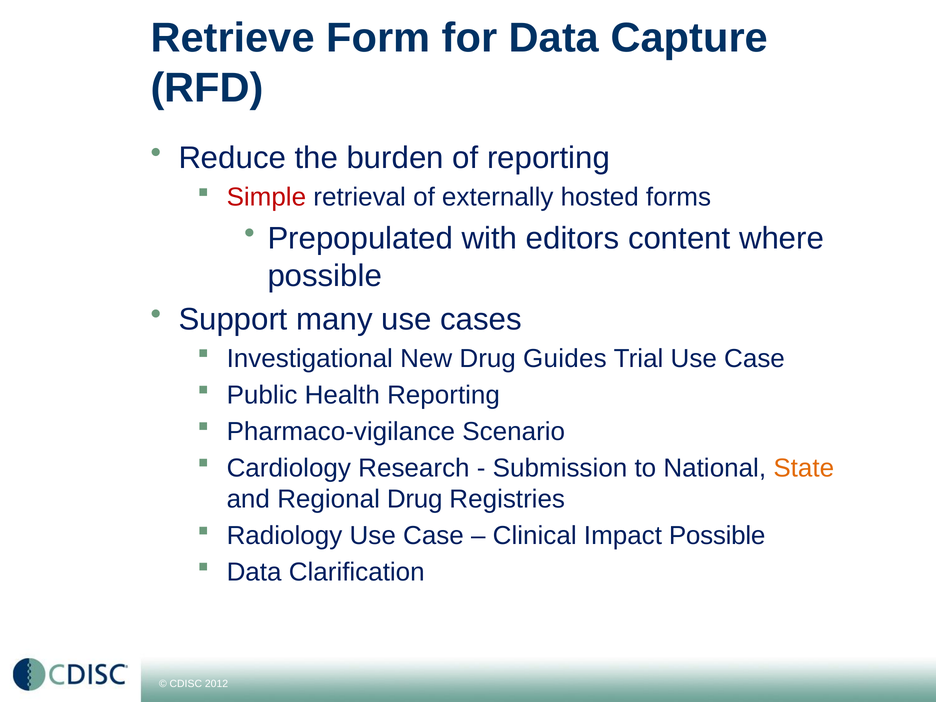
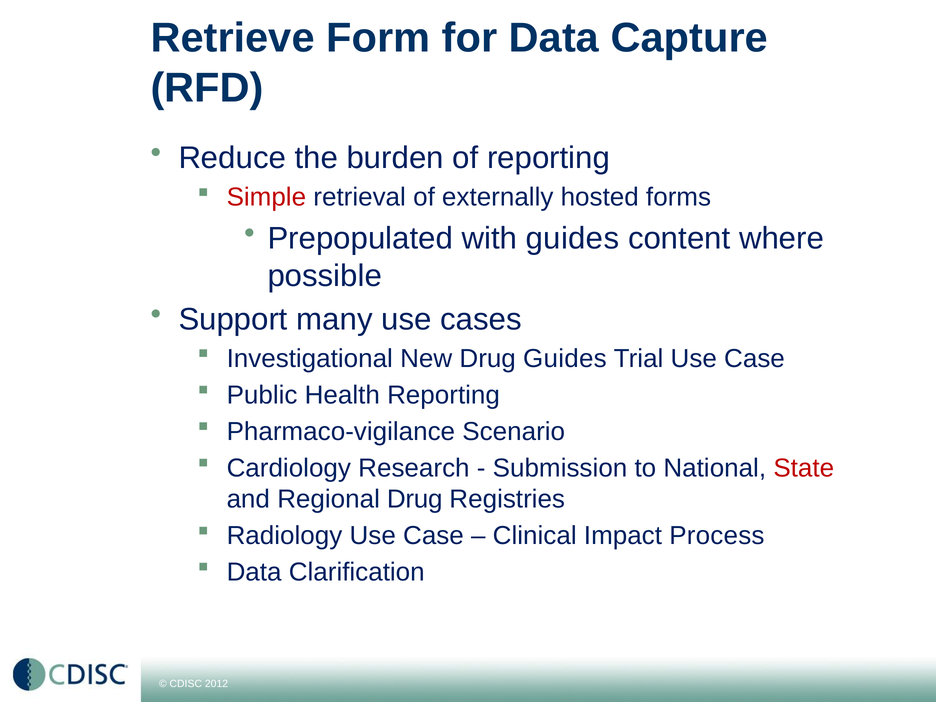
with editors: editors -> guides
State colour: orange -> red
Impact Possible: Possible -> Process
